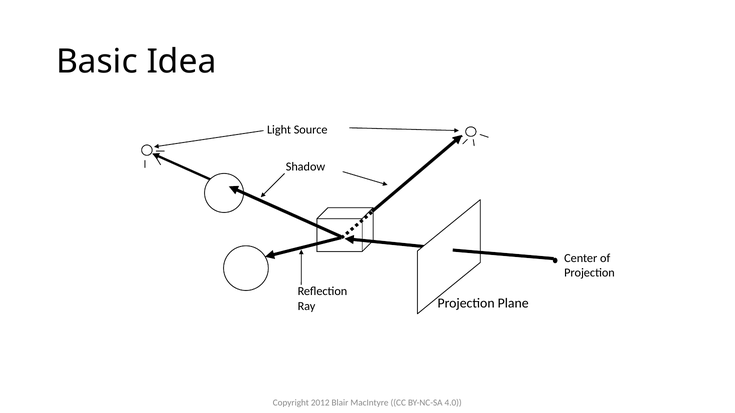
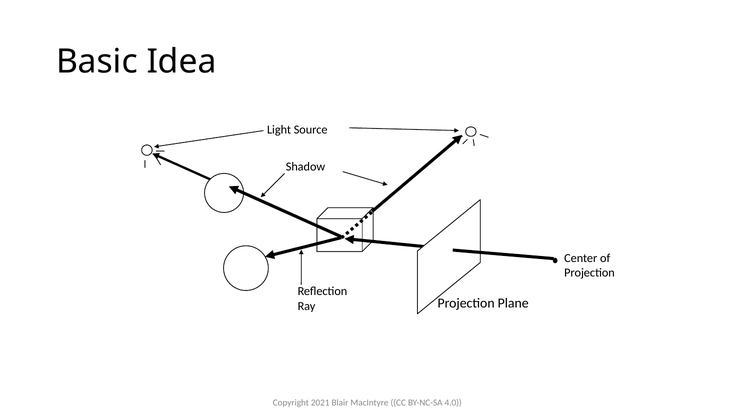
2012: 2012 -> 2021
